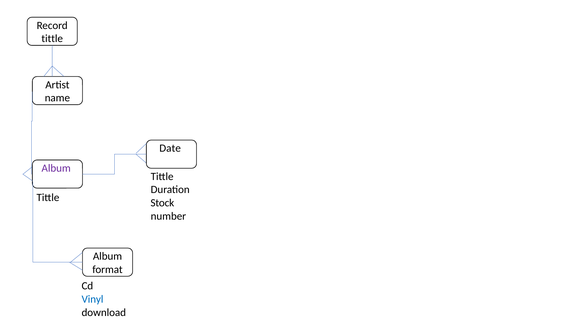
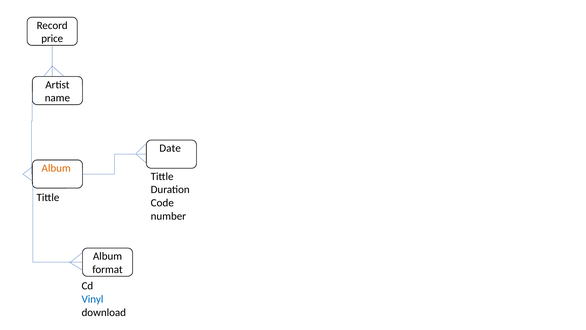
tittle at (52, 39): tittle -> price
Album at (56, 168) colour: purple -> orange
Stock: Stock -> Code
